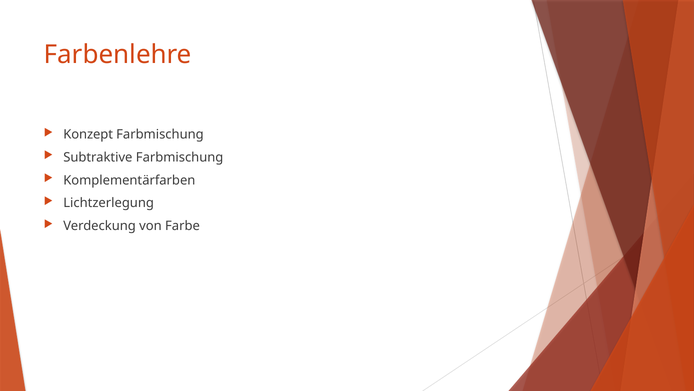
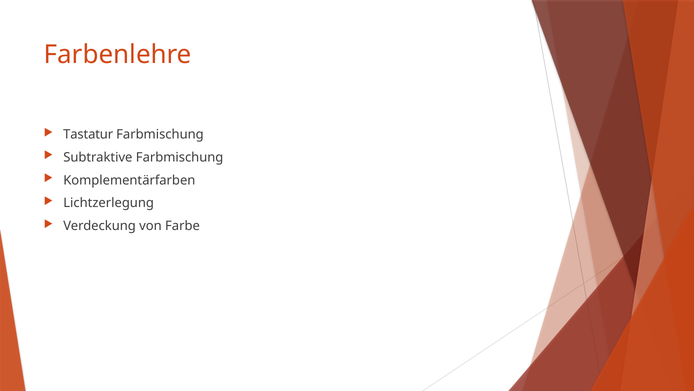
Konzept: Konzept -> Tastatur
